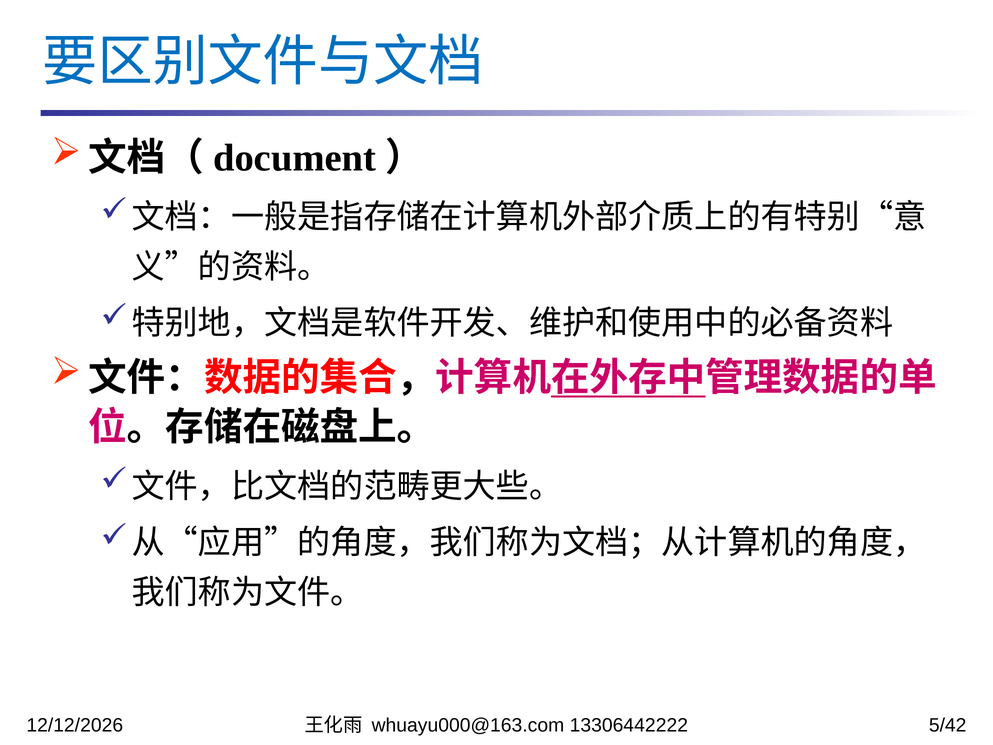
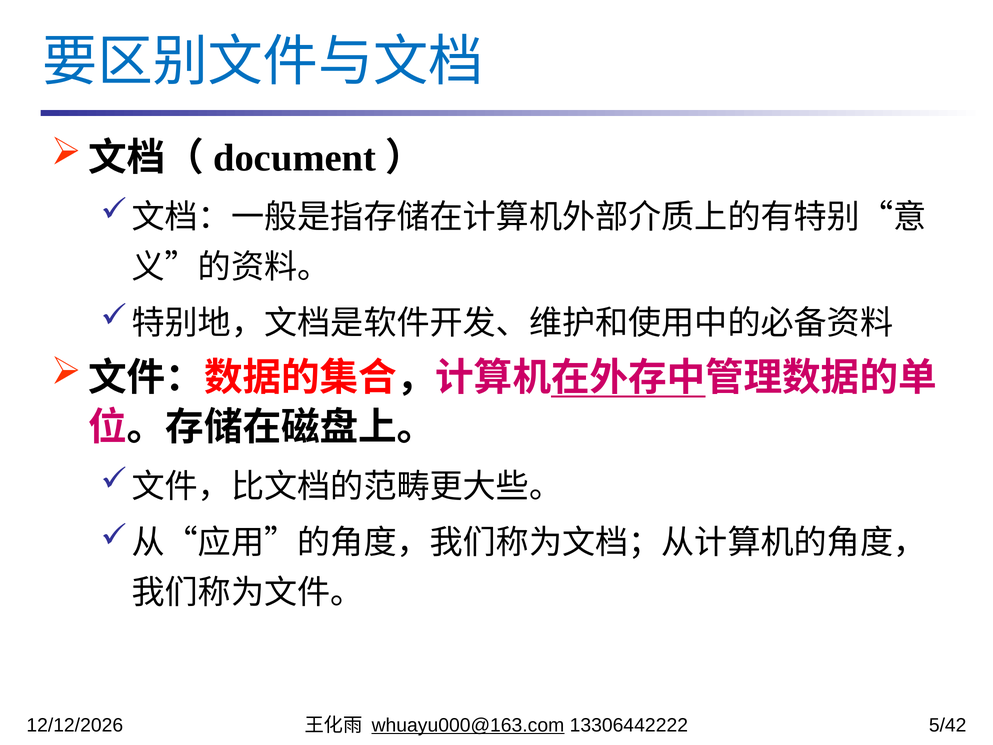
whuayu000@163.com underline: none -> present
